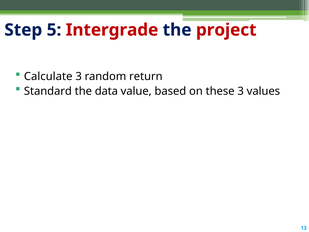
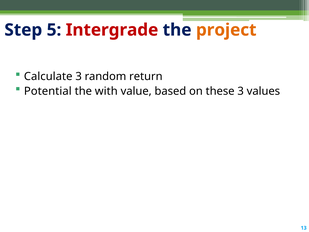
project colour: red -> orange
Standard: Standard -> Potential
data: data -> with
